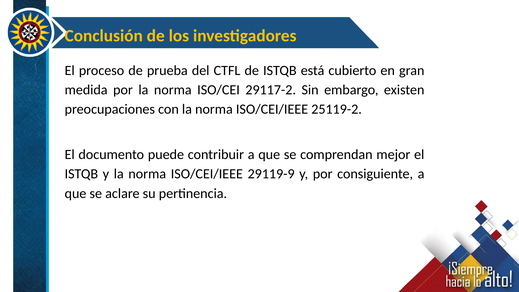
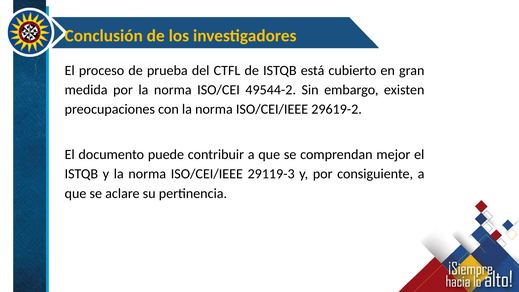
29117-2: 29117-2 -> 49544-2
25119-2: 25119-2 -> 29619-2
29119-9: 29119-9 -> 29119-3
